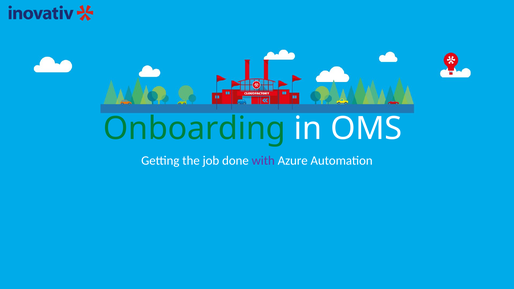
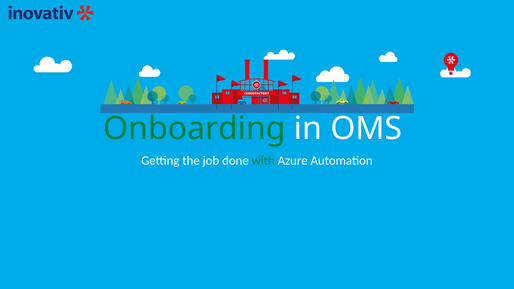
with colour: purple -> green
